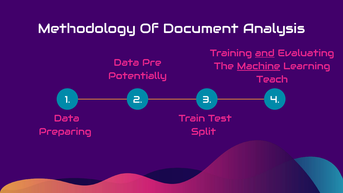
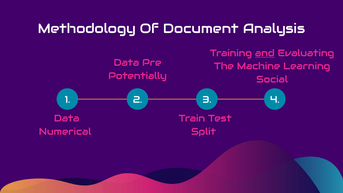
Machine underline: present -> none
Teach: Teach -> Social
Preparing: Preparing -> Numerical
